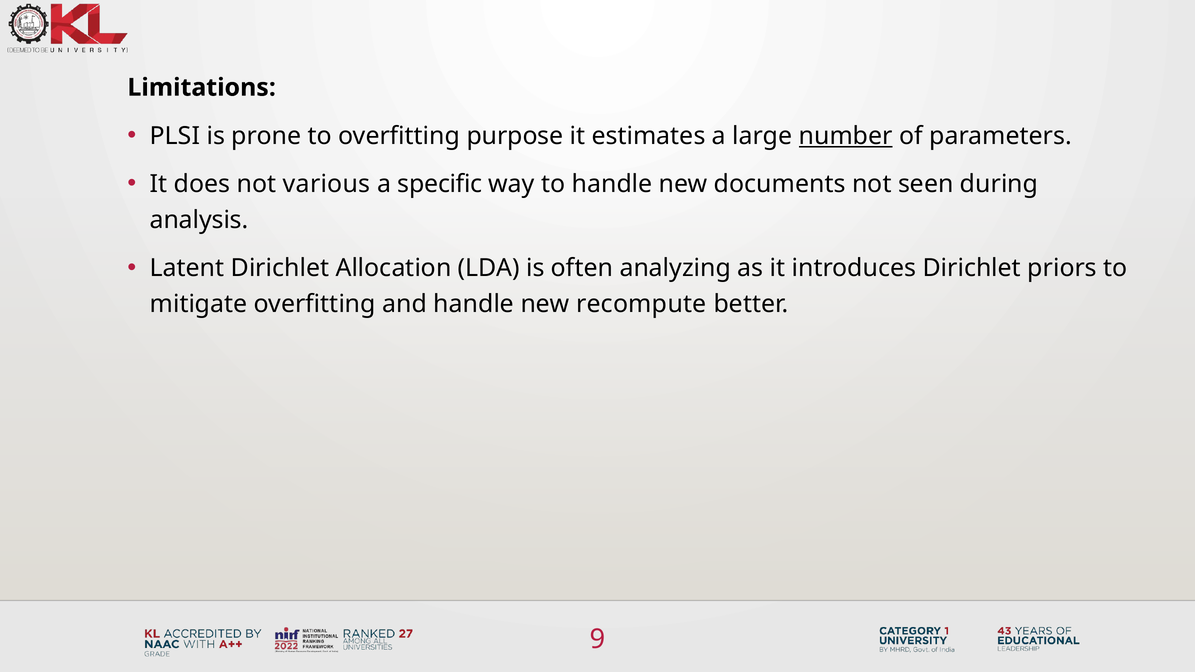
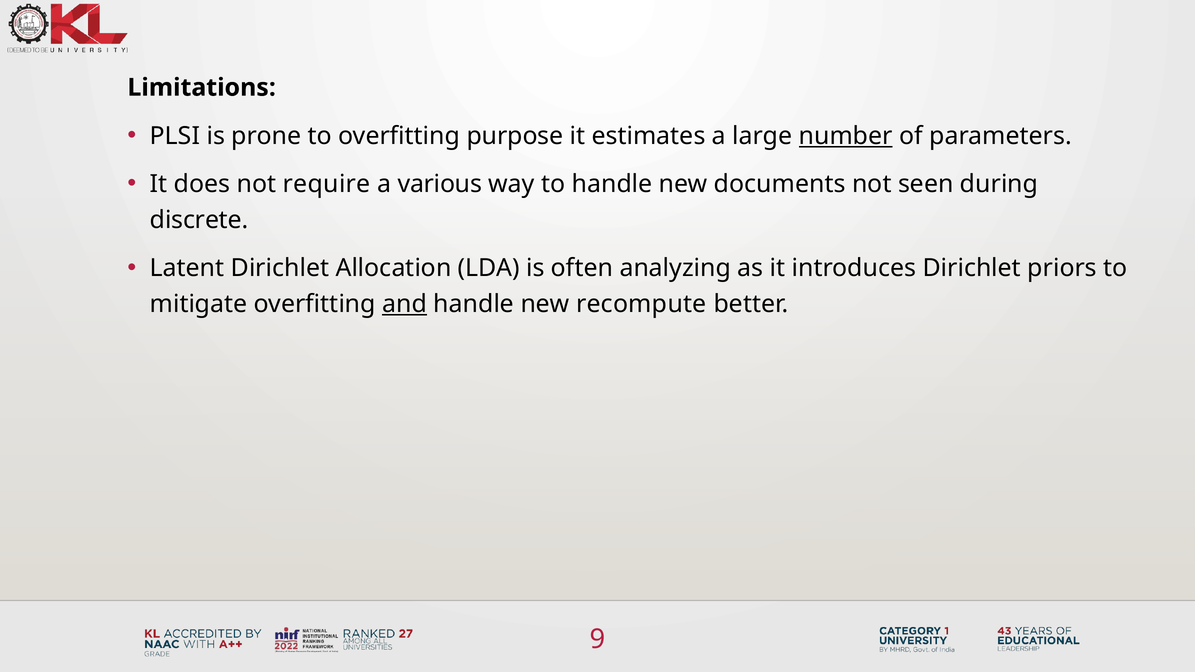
various: various -> require
specific: specific -> various
analysis: analysis -> discrete
and underline: none -> present
